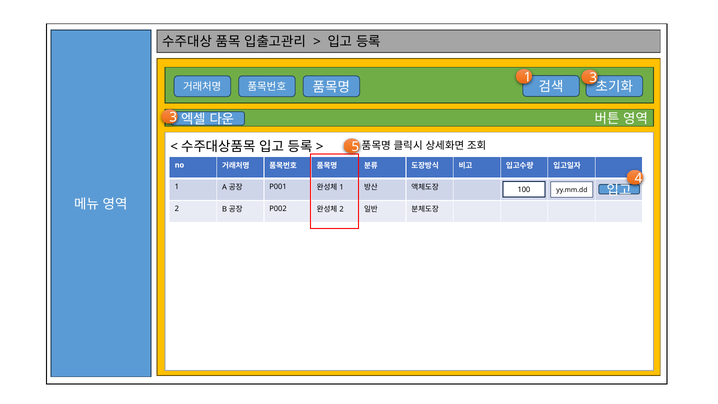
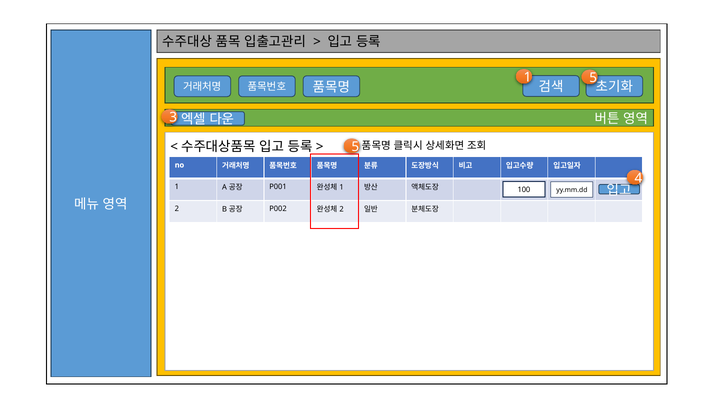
1 3: 3 -> 5
